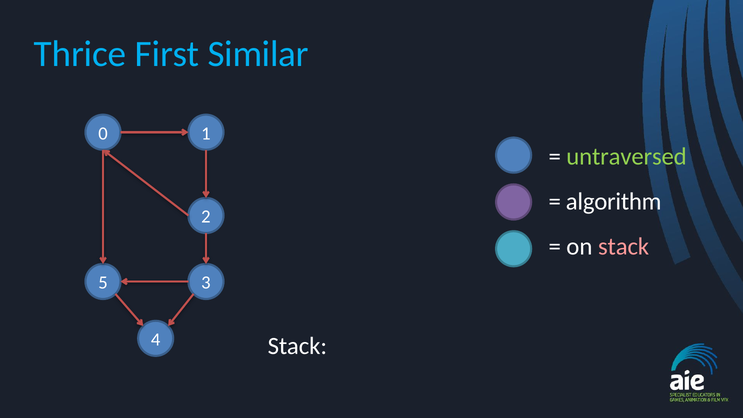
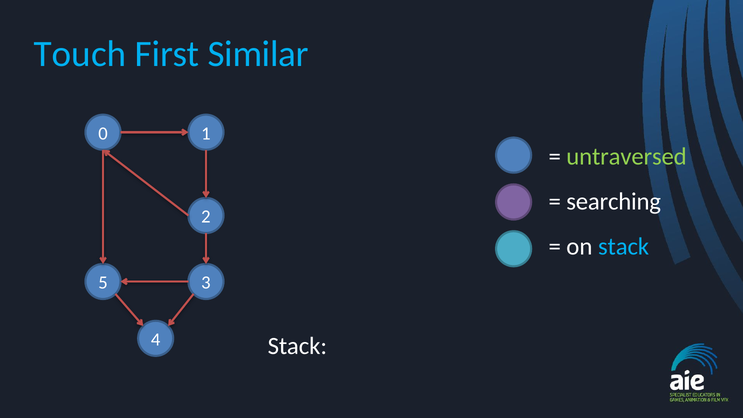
Thrice: Thrice -> Touch
algorithm: algorithm -> searching
stack at (624, 247) colour: pink -> light blue
